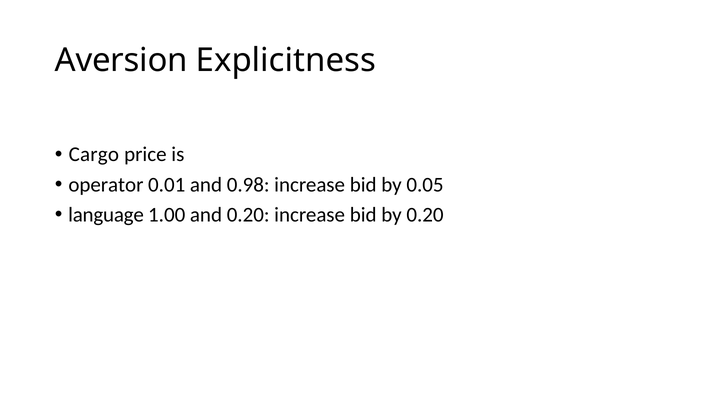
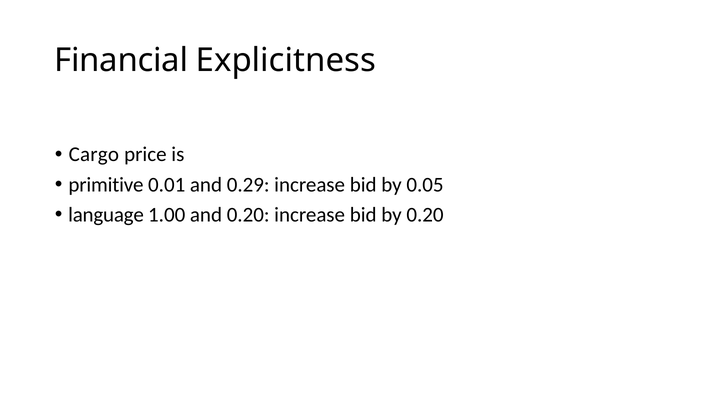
Aversion: Aversion -> Financial
operator: operator -> primitive
0.98: 0.98 -> 0.29
